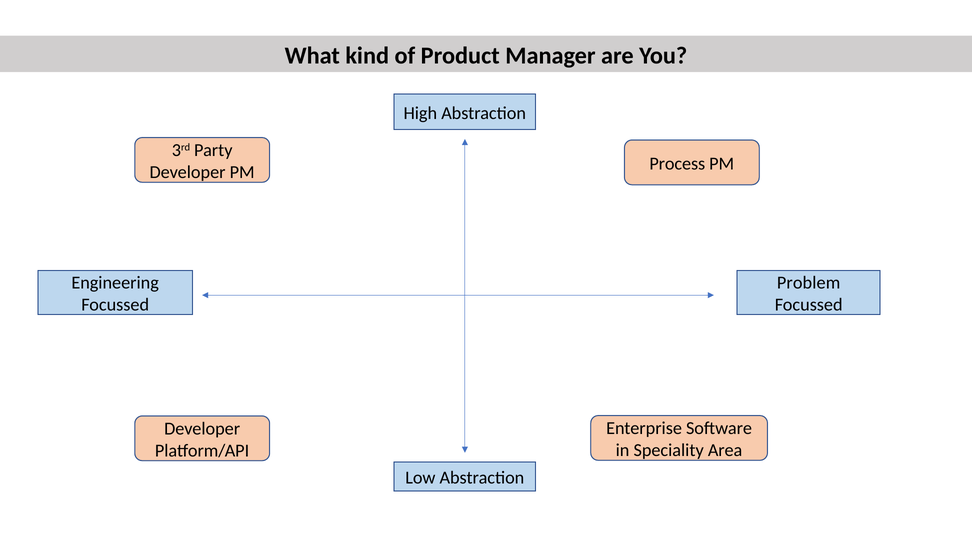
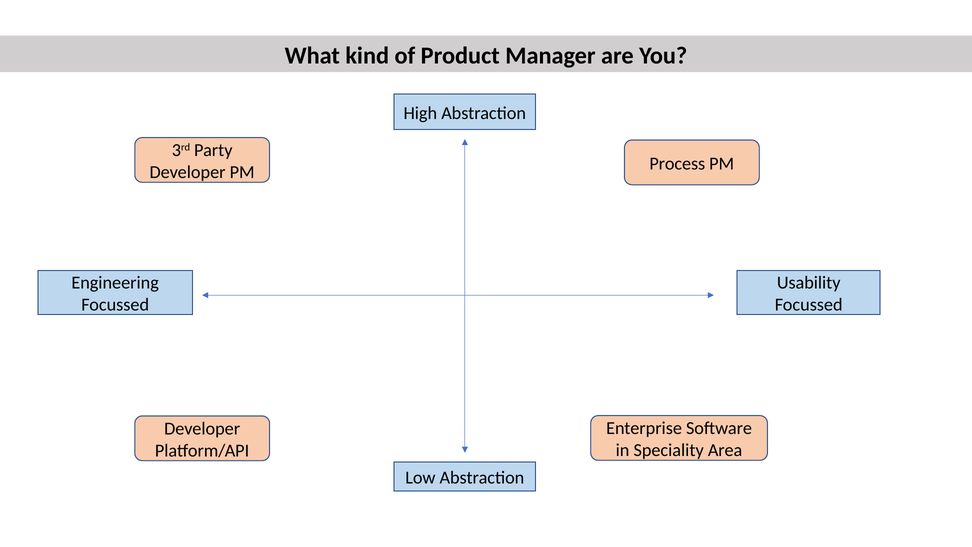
Problem: Problem -> Usability
